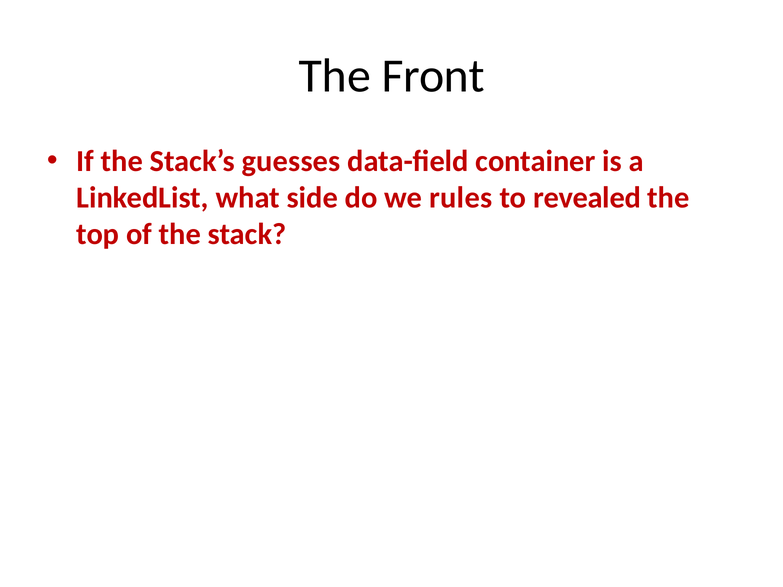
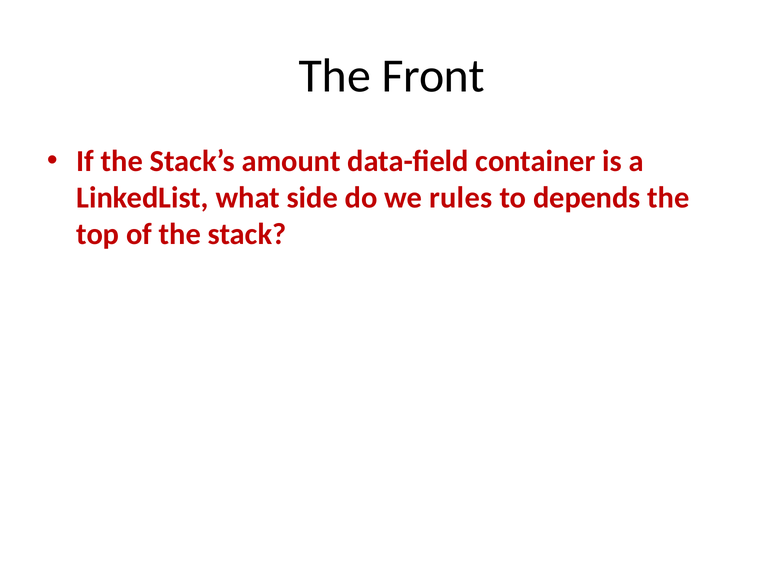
guesses: guesses -> amount
revealed: revealed -> depends
